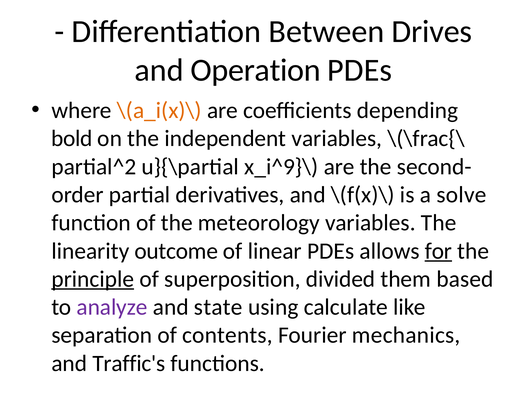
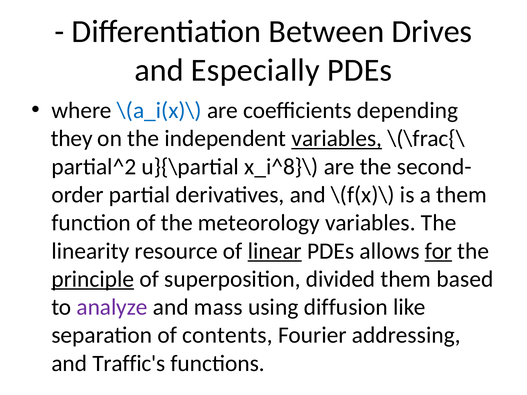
Operation: Operation -> Especially
\(a_i(x)\ colour: orange -> blue
bold: bold -> they
variables at (337, 139) underline: none -> present
x_i^9}\: x_i^9}\ -> x_i^8}\
a solve: solve -> them
outcome: outcome -> resource
linear underline: none -> present
state: state -> mass
calculate: calculate -> diffusion
mechanics: mechanics -> addressing
